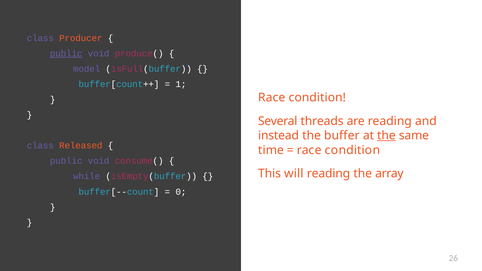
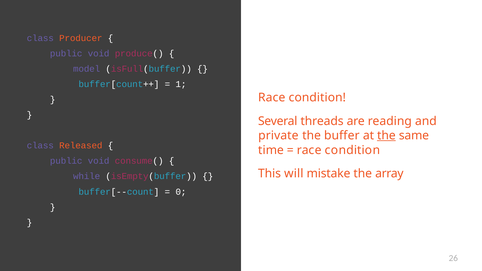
public at (66, 53) underline: present -> none
instead: instead -> private
will reading: reading -> mistake
